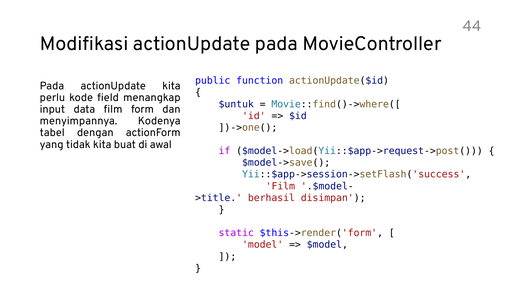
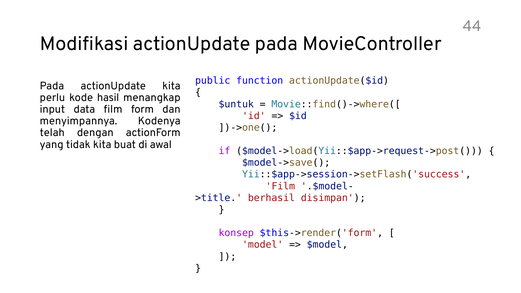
field: field -> hasil
tabel: tabel -> telah
static: static -> konsep
